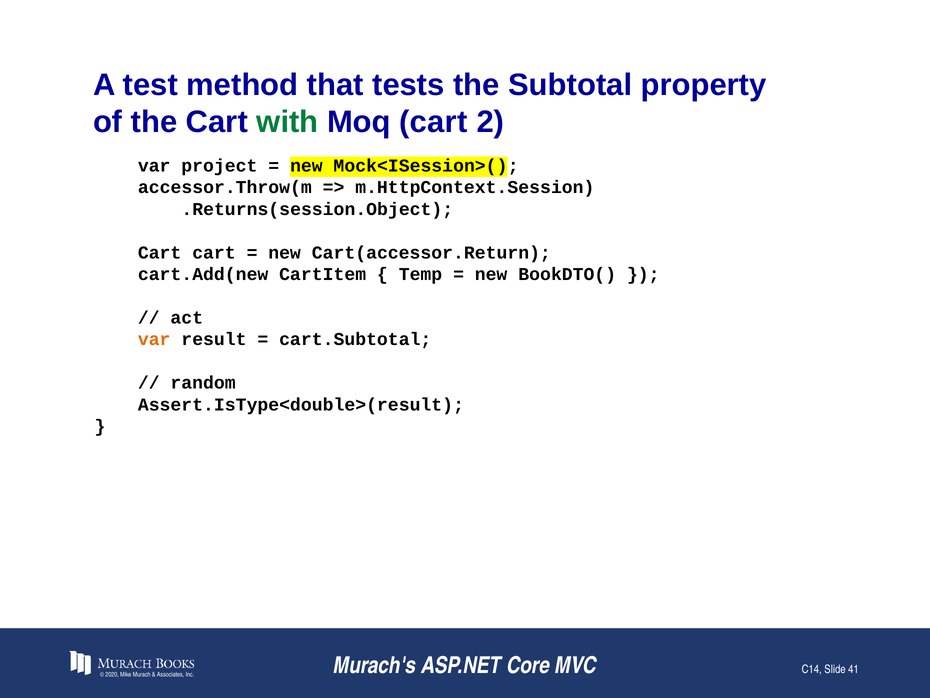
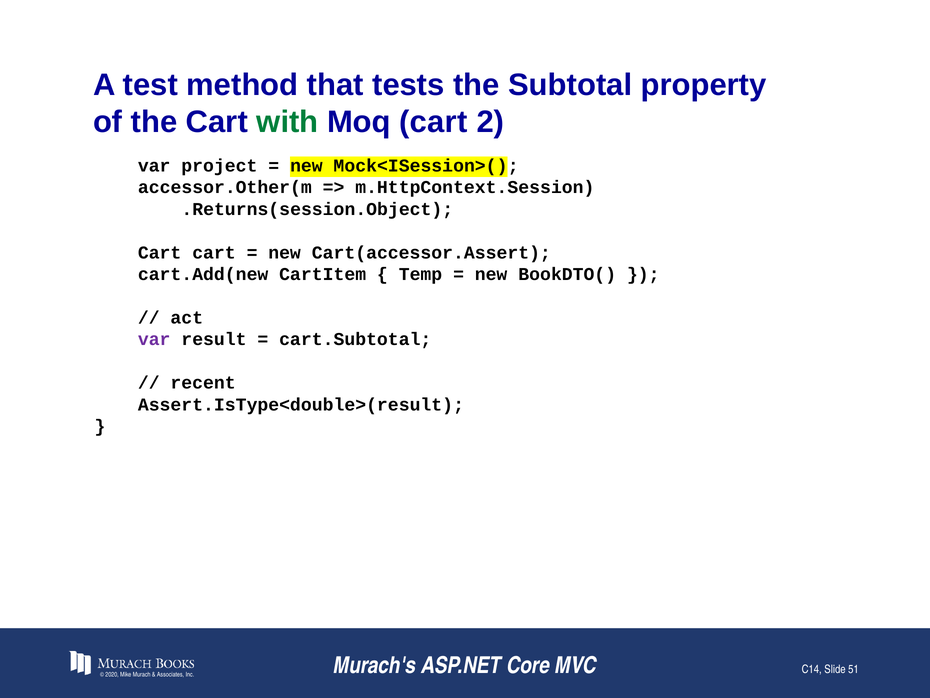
accessor.Throw(m: accessor.Throw(m -> accessor.Other(m
Cart(accessor.Return: Cart(accessor.Return -> Cart(accessor.Assert
var at (154, 339) colour: orange -> purple
random: random -> recent
41: 41 -> 51
